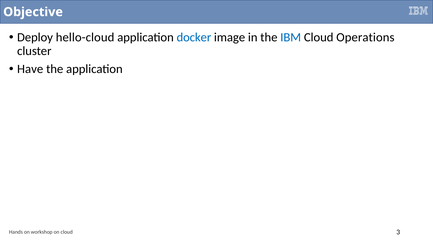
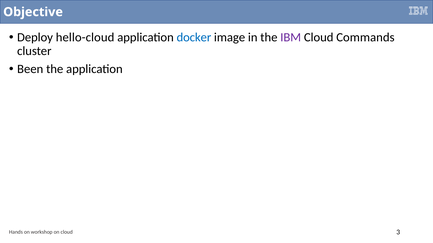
IBM colour: blue -> purple
Operations: Operations -> Commands
Have: Have -> Been
